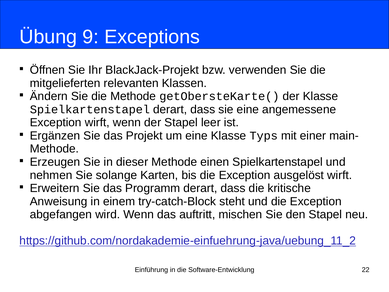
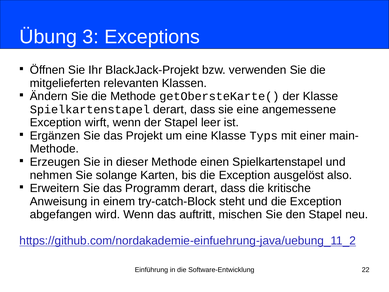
9: 9 -> 3
ausgelöst wirft: wirft -> also
